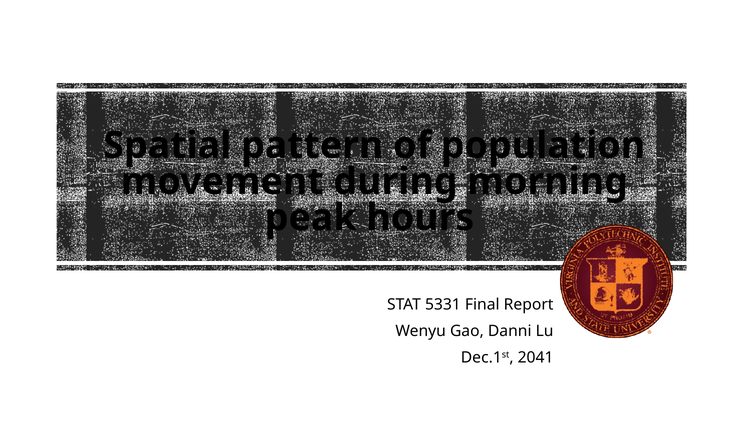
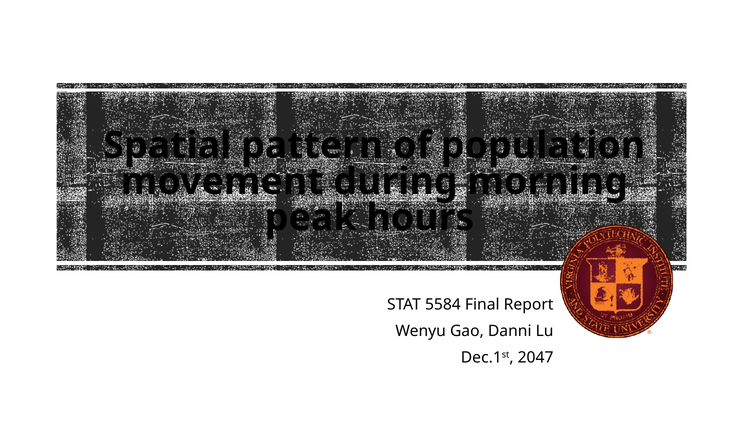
5331: 5331 -> 5584
2041: 2041 -> 2047
